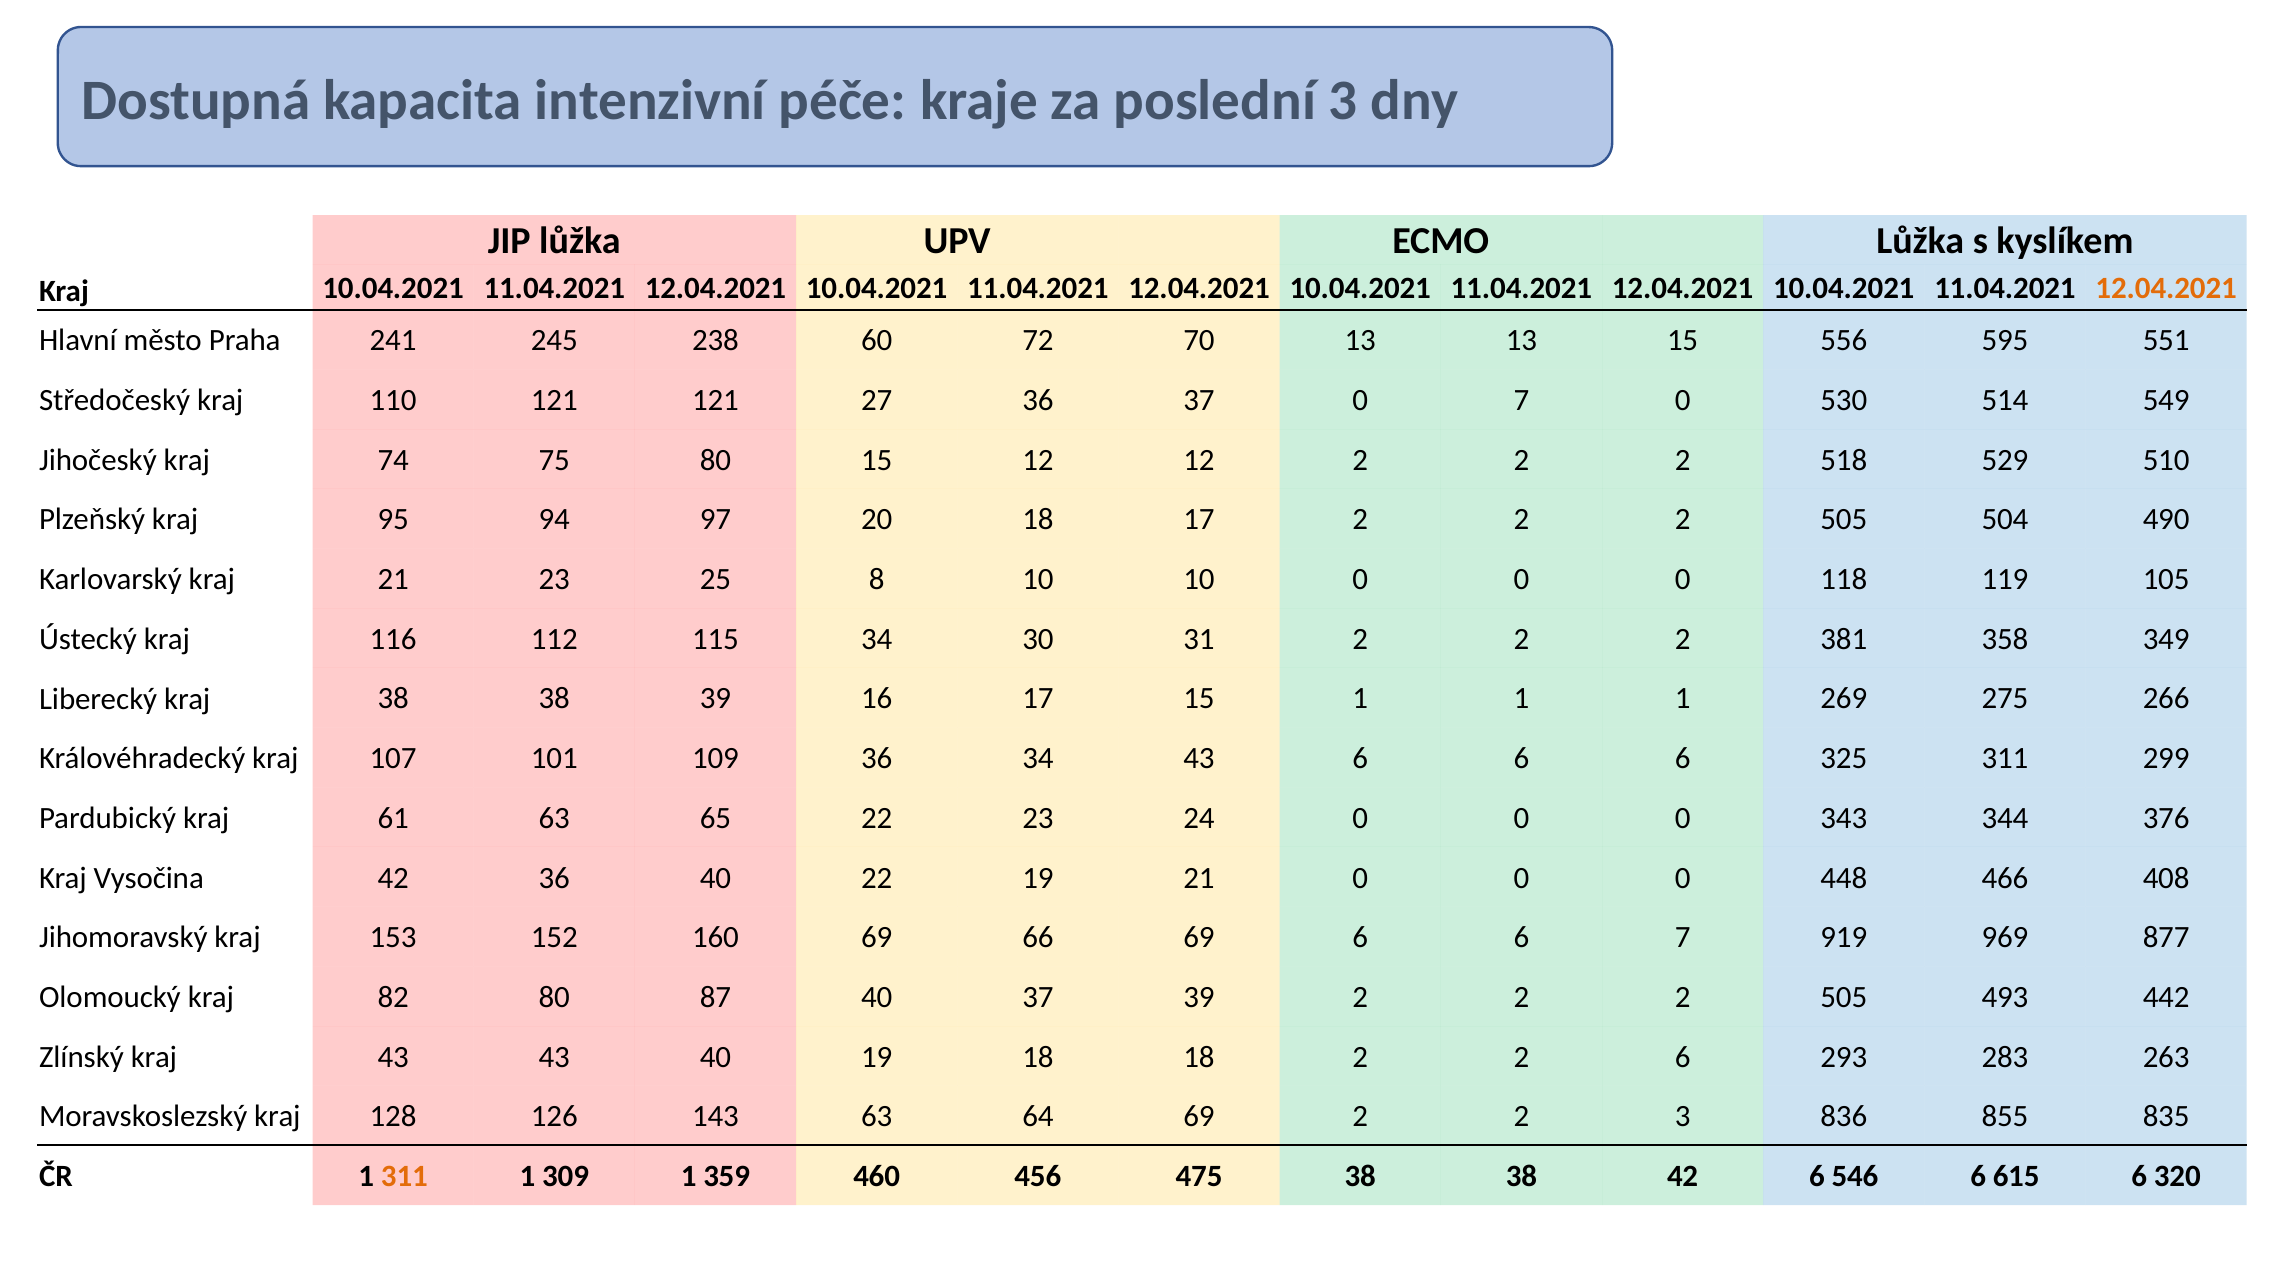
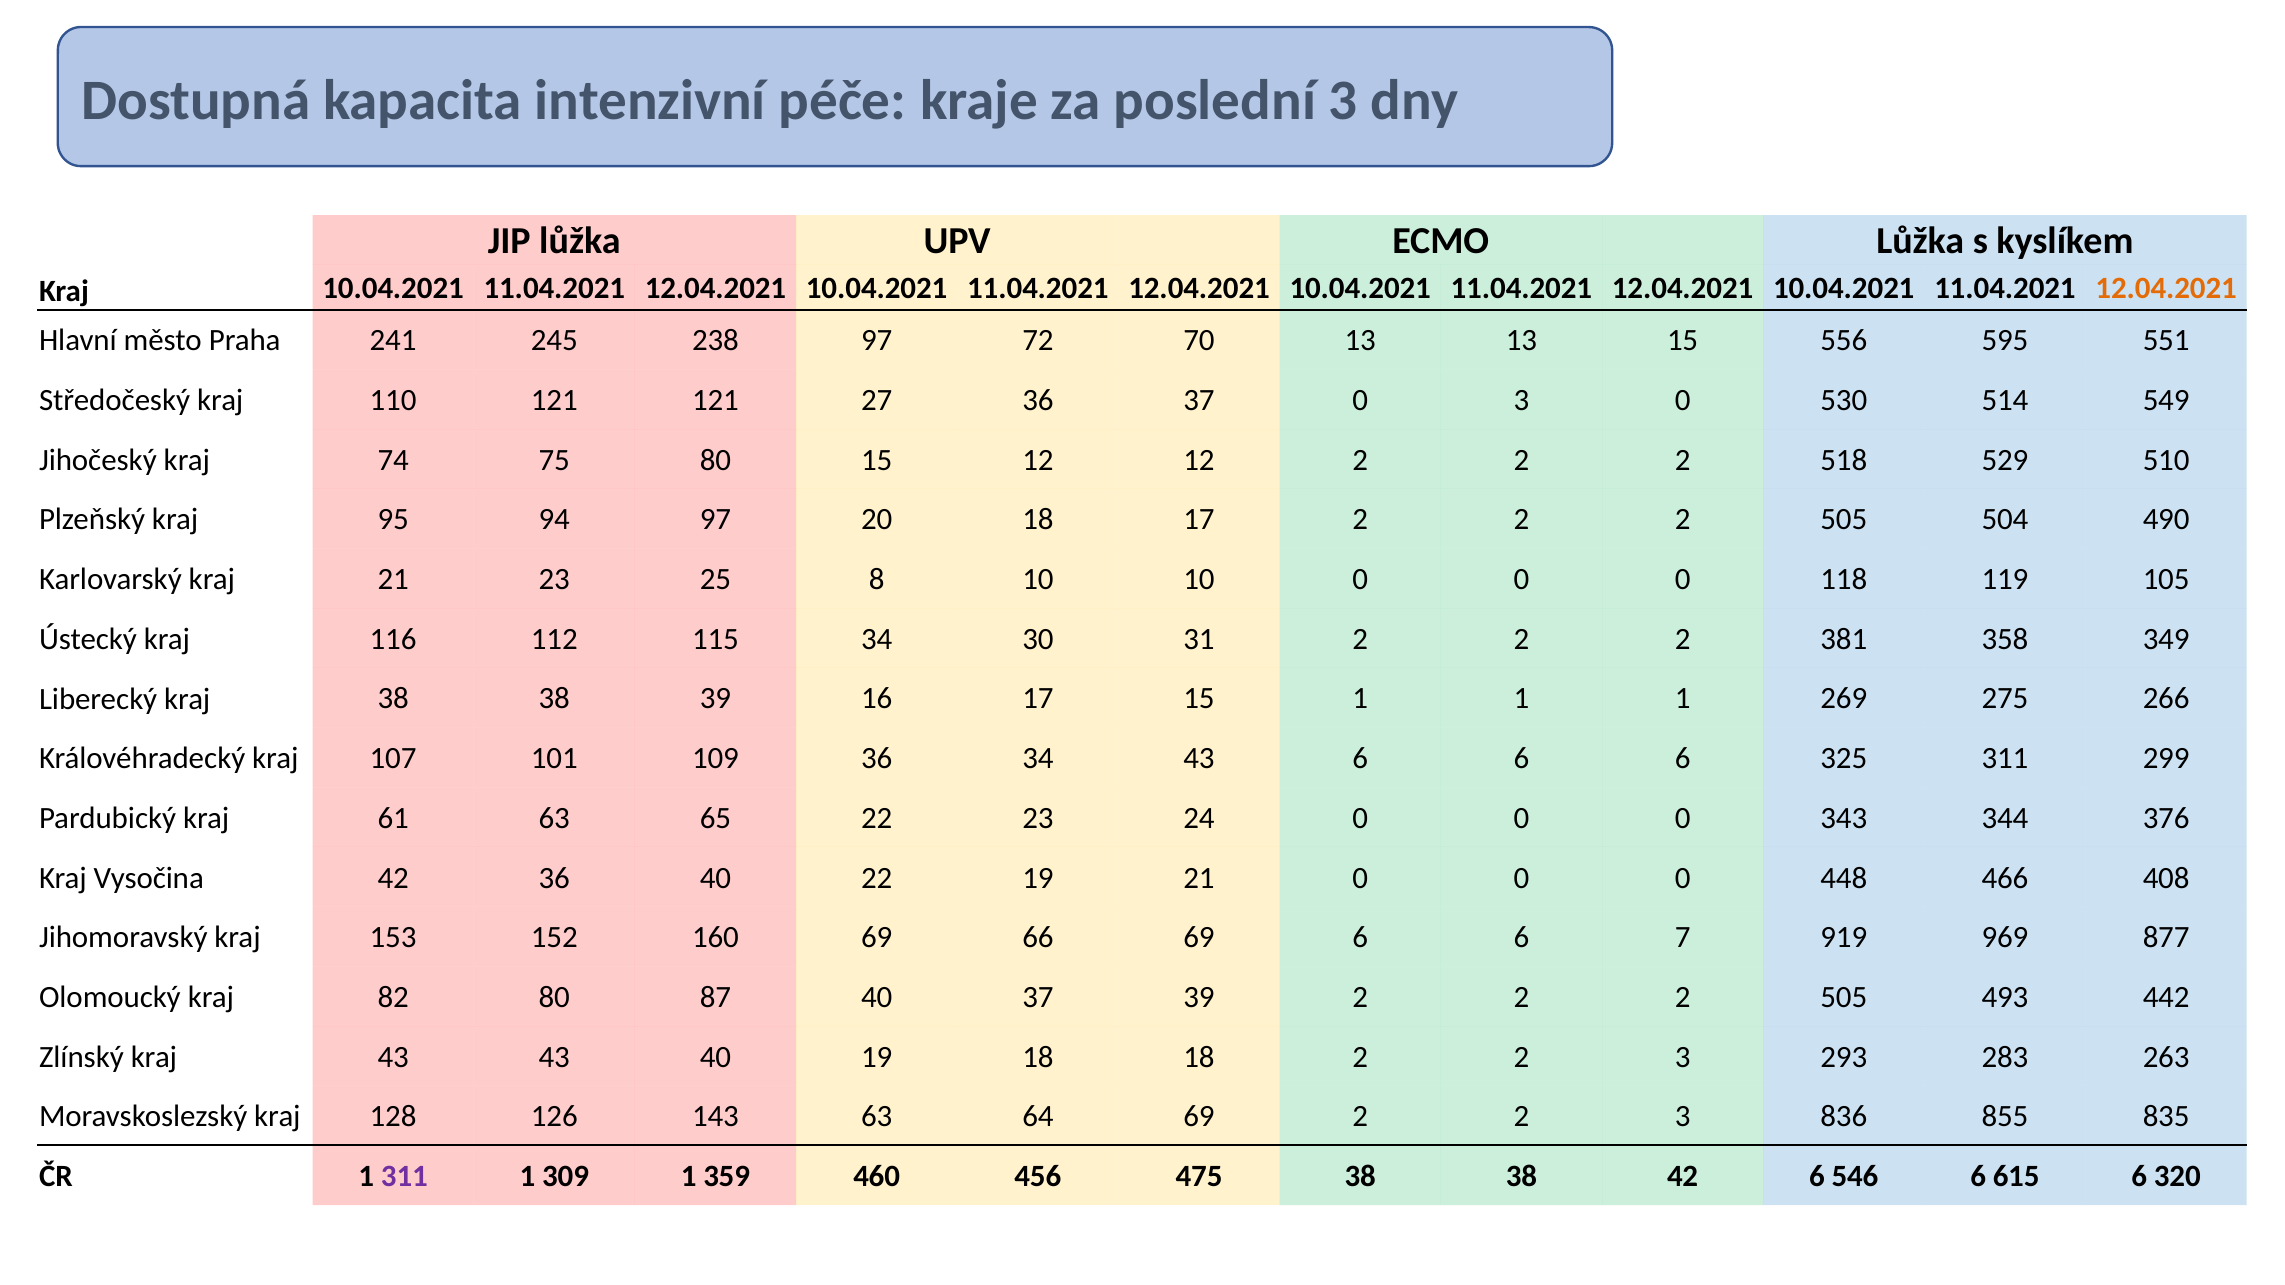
238 60: 60 -> 97
0 7: 7 -> 3
18 2 2 6: 6 -> 3
311 at (404, 1177) colour: orange -> purple
